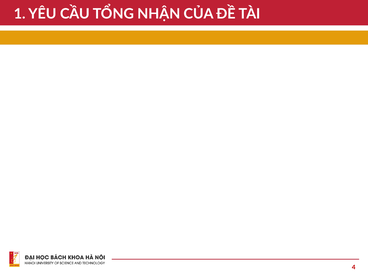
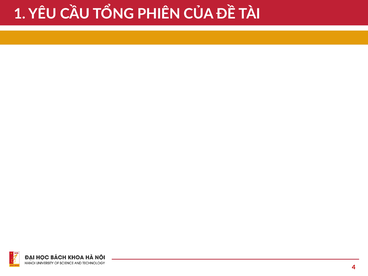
NHẬN: NHẬN -> PHIÊN
